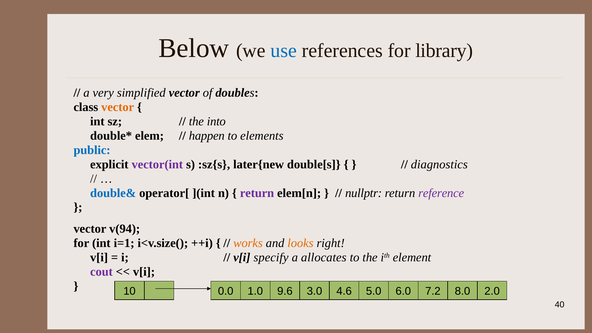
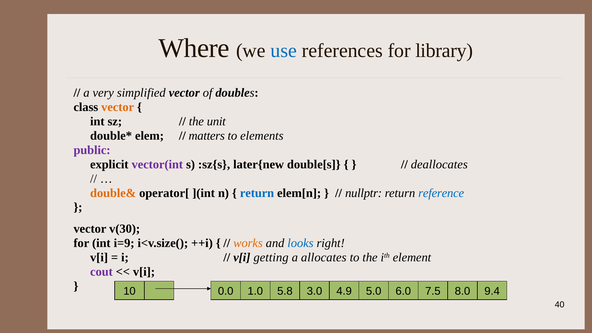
Below: Below -> Where
into: into -> unit
happen: happen -> matters
public colour: blue -> purple
diagnostics: diagnostics -> deallocates
double& colour: blue -> orange
return at (257, 193) colour: purple -> blue
reference colour: purple -> blue
v(94: v(94 -> v(30
i=1: i=1 -> i=9
looks colour: orange -> blue
specify: specify -> getting
9.6: 9.6 -> 5.8
4.6: 4.6 -> 4.9
7.2: 7.2 -> 7.5
2.0: 2.0 -> 9.4
